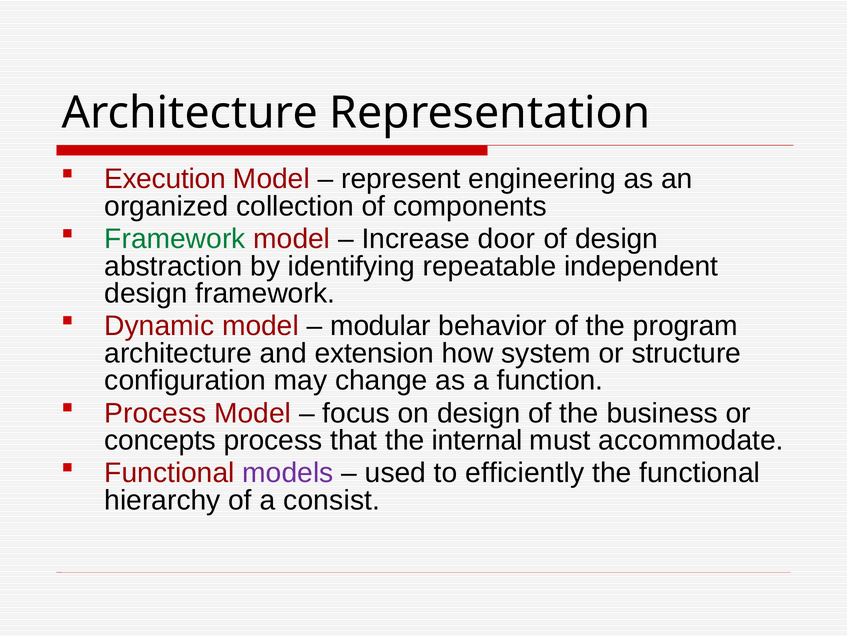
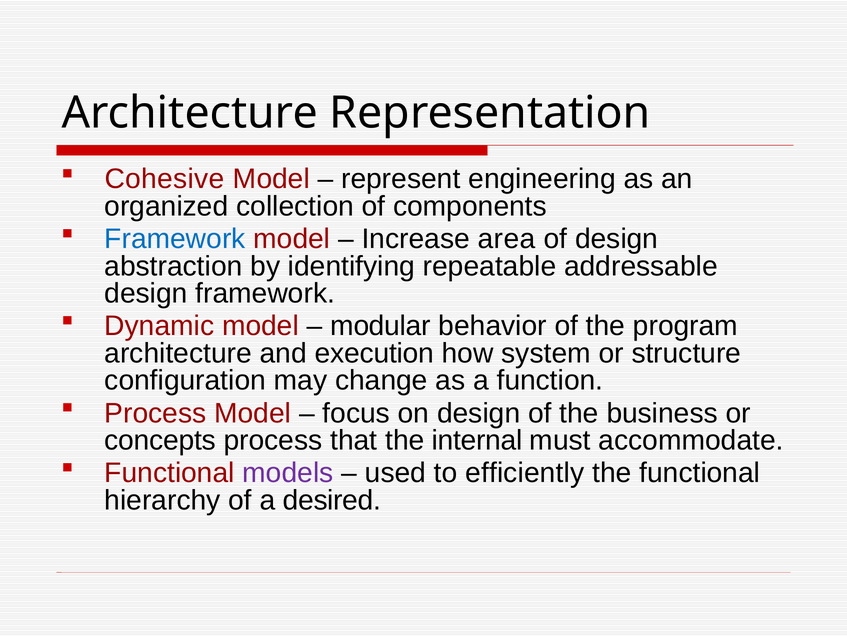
Execution: Execution -> Cohesive
Framework at (175, 239) colour: green -> blue
door: door -> area
independent: independent -> addressable
extension: extension -> execution
consist: consist -> desired
